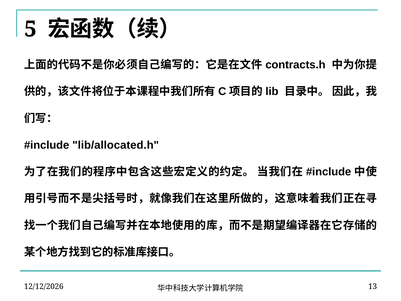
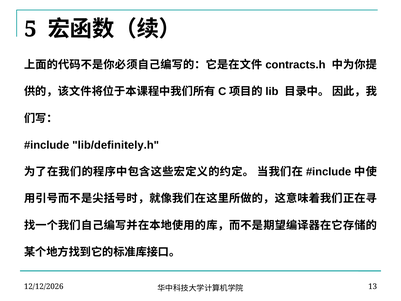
lib/allocated.h: lib/allocated.h -> lib/definitely.h
